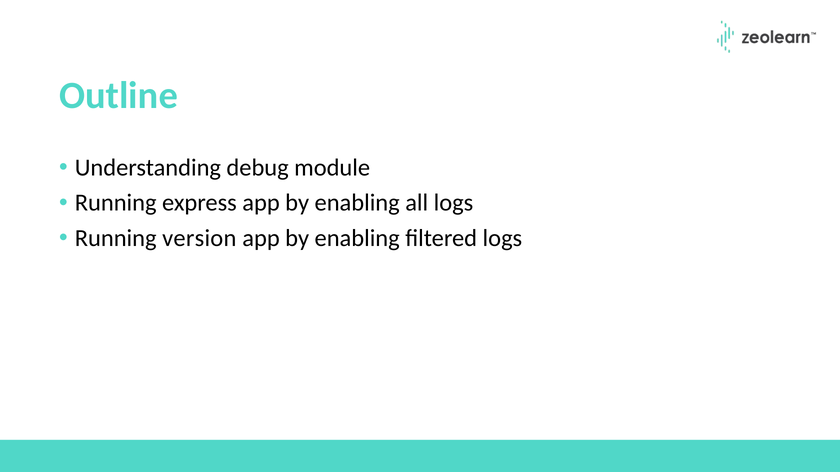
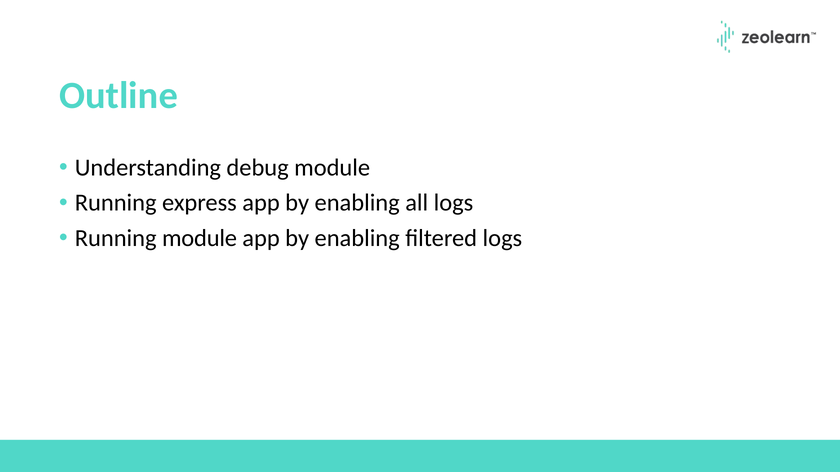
Running version: version -> module
